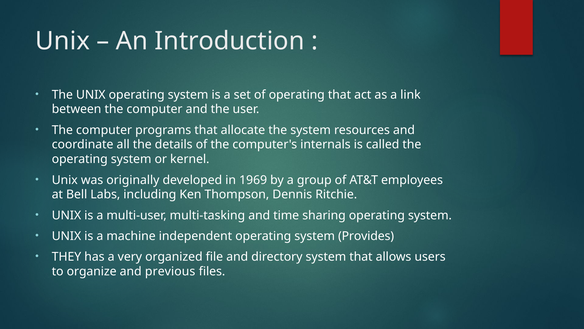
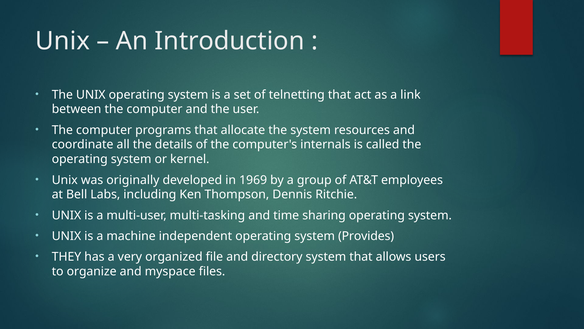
of operating: operating -> telnetting
previous: previous -> myspace
